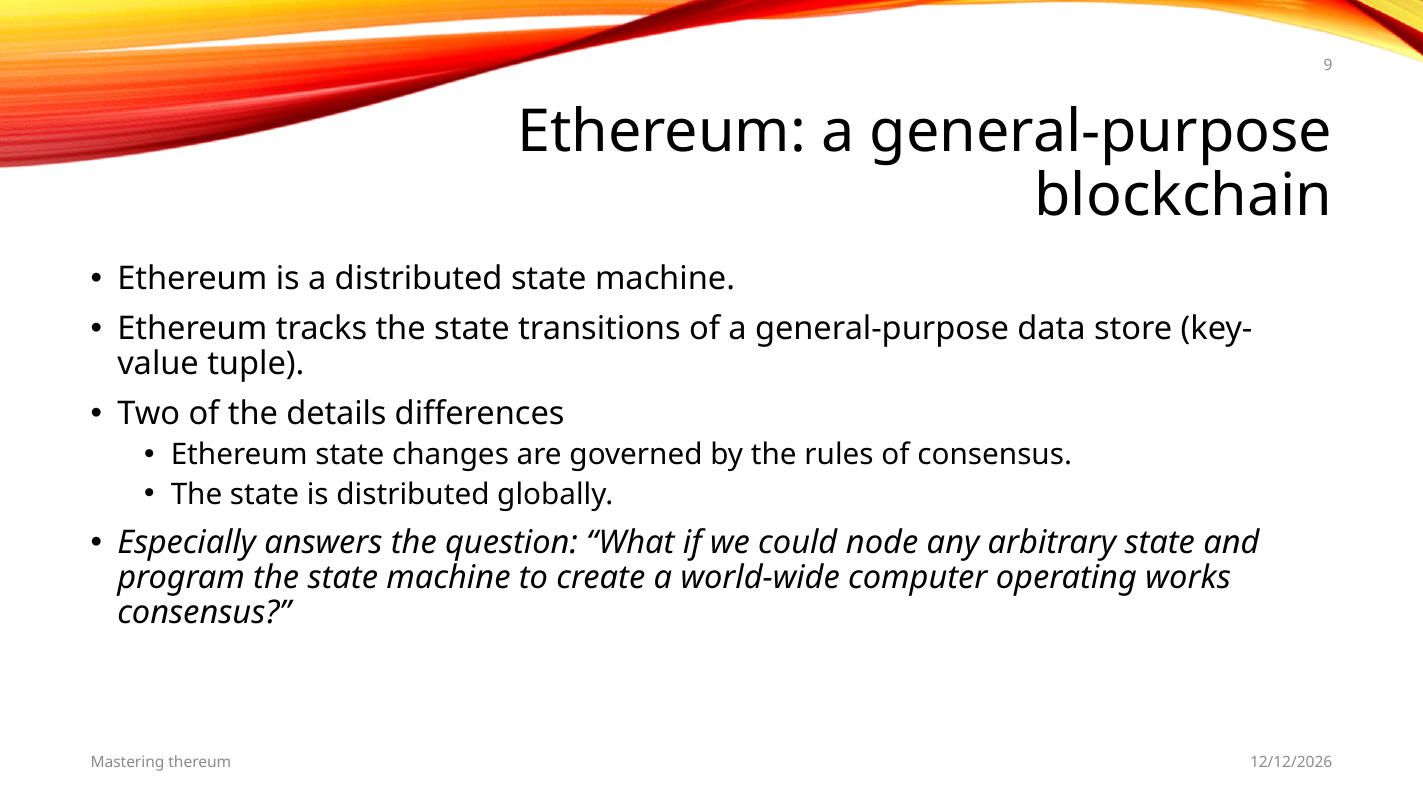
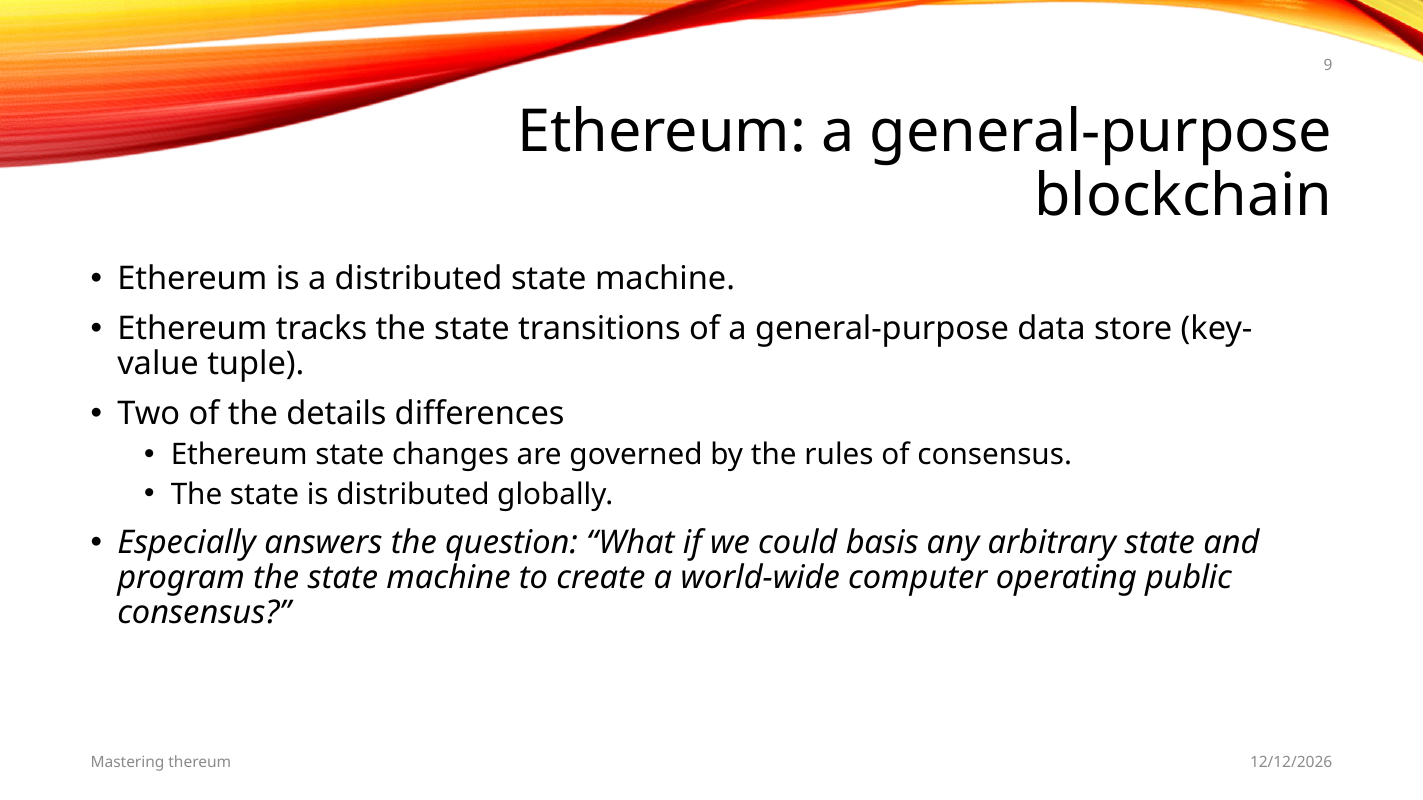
node: node -> basis
works: works -> public
